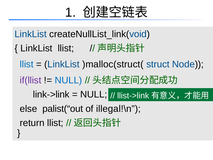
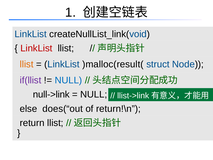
LinkList at (36, 48) colour: black -> red
llist at (27, 64) colour: blue -> orange
)malloc(struct(: )malloc(struct( -> )malloc(result(
link->link: link->link -> null->link
palist(“out: palist(“out -> does(“out
illegal!\n: illegal!\n -> return!\n
